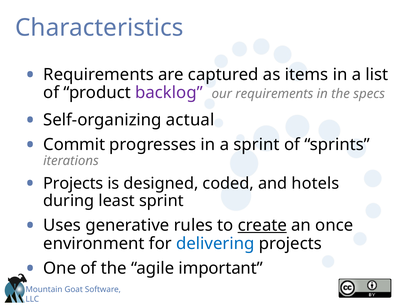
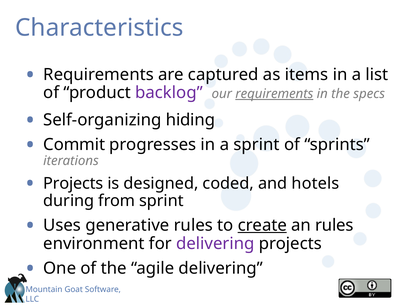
requirements at (274, 94) underline: none -> present
actual: actual -> hiding
least: least -> from
an once: once -> rules
delivering at (215, 244) colour: blue -> purple
agile important: important -> delivering
